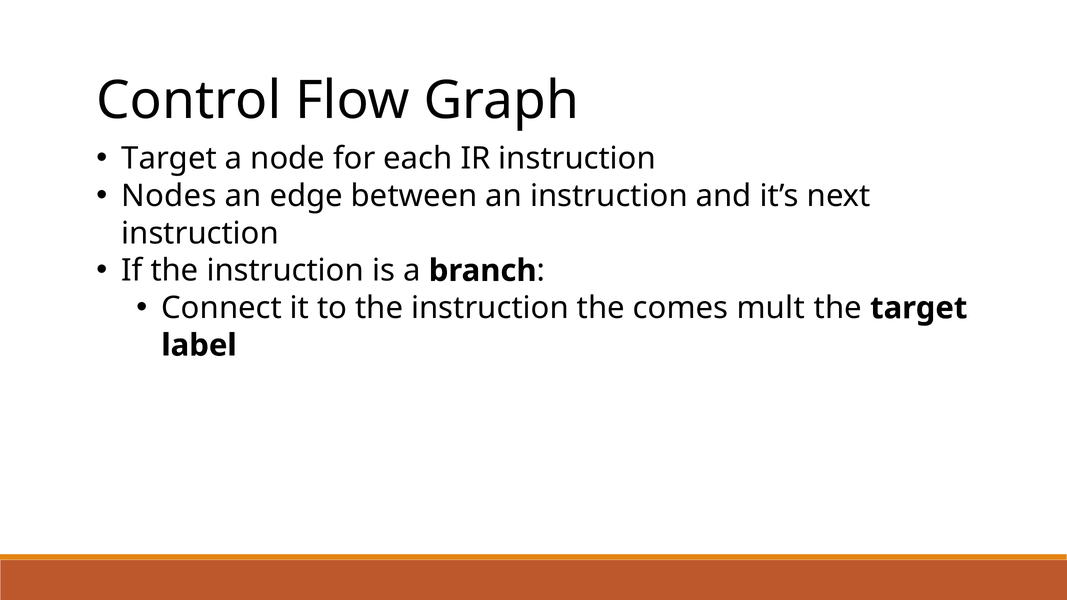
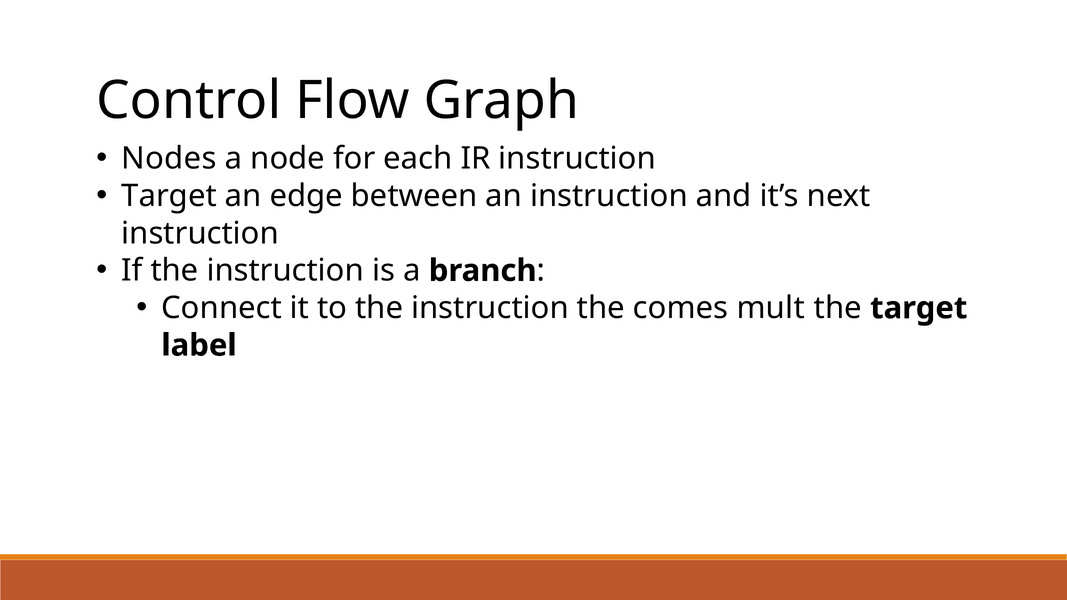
Target at (169, 159): Target -> Nodes
Nodes at (169, 196): Nodes -> Target
